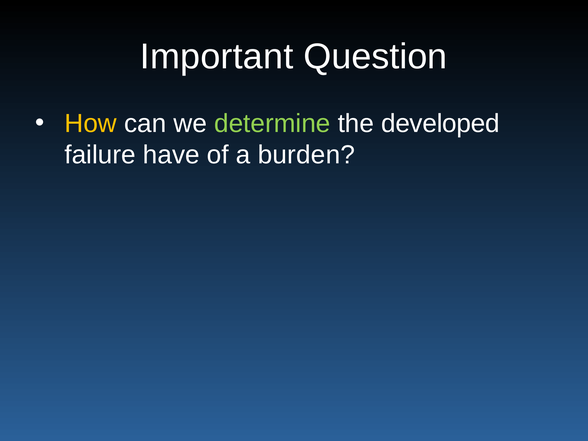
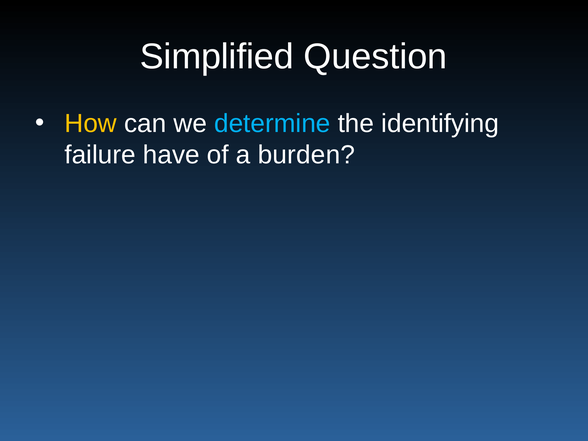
Important: Important -> Simplified
determine colour: light green -> light blue
developed: developed -> identifying
